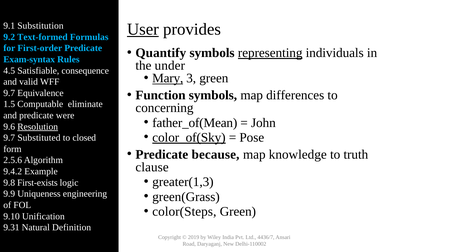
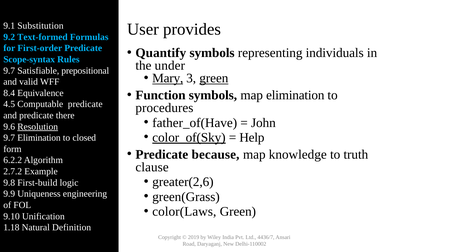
User underline: present -> none
representing underline: present -> none
Exam-syntax: Exam-syntax -> Scope-syntax
4.5 at (9, 71): 4.5 -> 9.7
consequence: consequence -> prepositional
green at (214, 78) underline: none -> present
map differences: differences -> elimination
9.7 at (9, 93): 9.7 -> 8.4
1.5: 1.5 -> 4.5
Computable eliminate: eliminate -> predicate
concerning: concerning -> procedures
were: were -> there
father_of(Mean: father_of(Mean -> father_of(Have
Pose: Pose -> Help
9.7 Substituted: Substituted -> Elimination
2.5.6: 2.5.6 -> 6.2.2
9.4.2: 9.4.2 -> 2.7.2
greater(1,3: greater(1,3 -> greater(2,6
First-exists: First-exists -> First-build
color(Steps: color(Steps -> color(Laws
9.31: 9.31 -> 1.18
